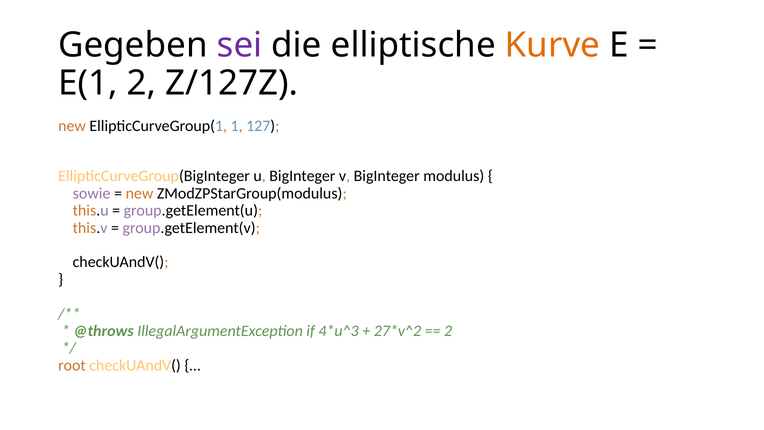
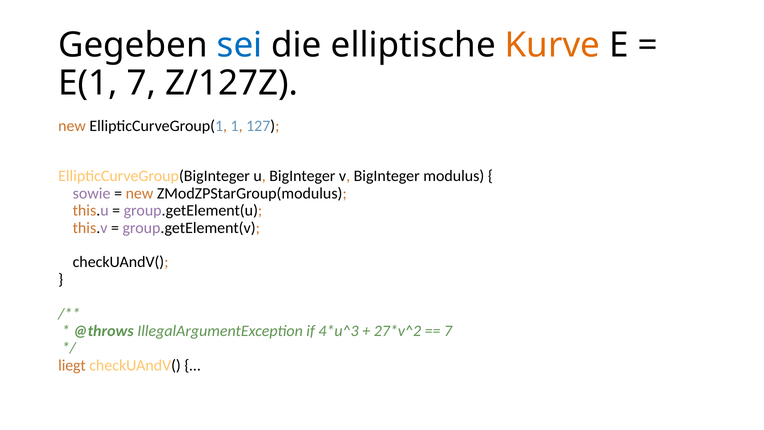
sei colour: purple -> blue
E(1 2: 2 -> 7
2 at (448, 331): 2 -> 7
root: root -> liegt
